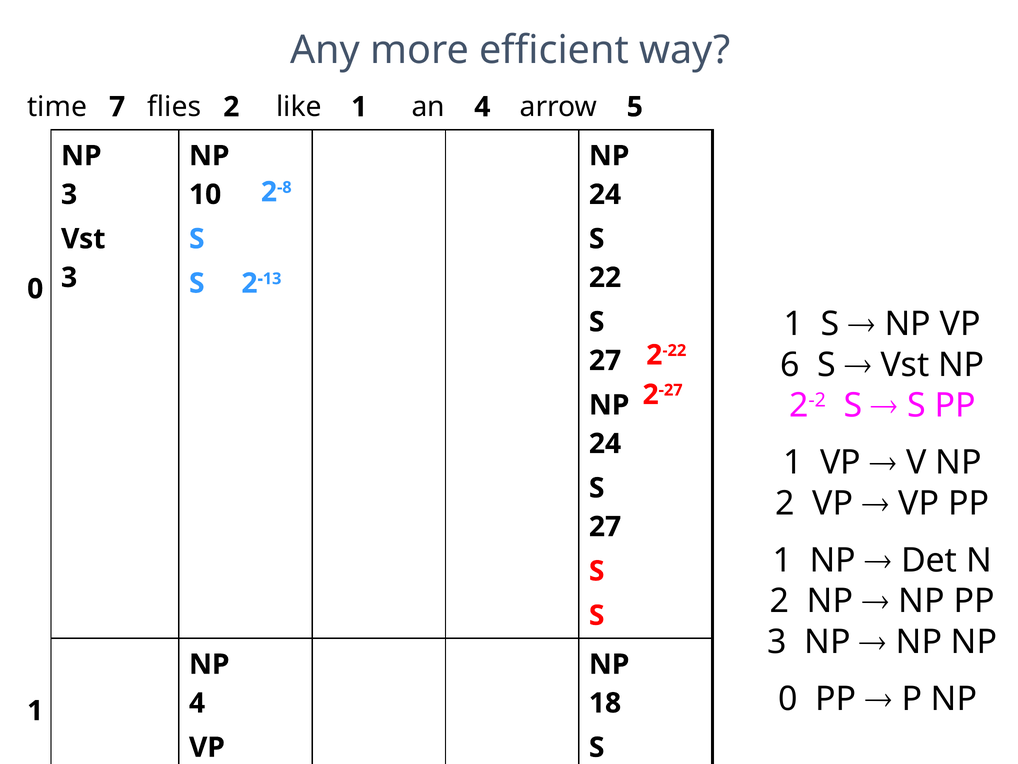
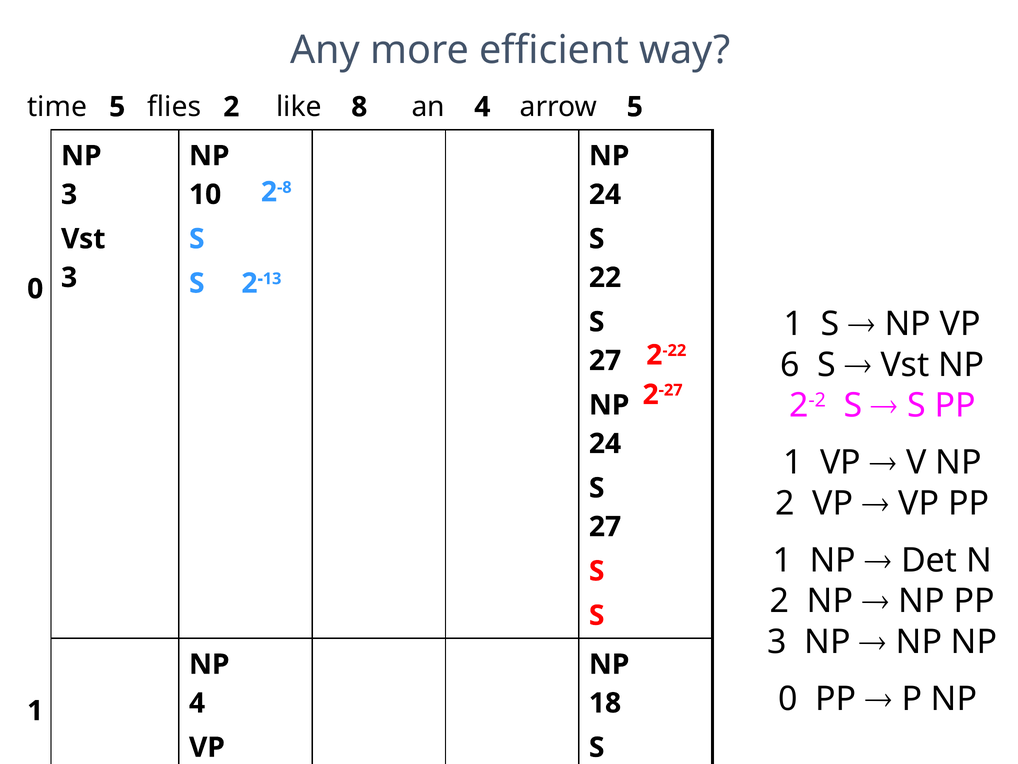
time 7: 7 -> 5
like 1: 1 -> 8
